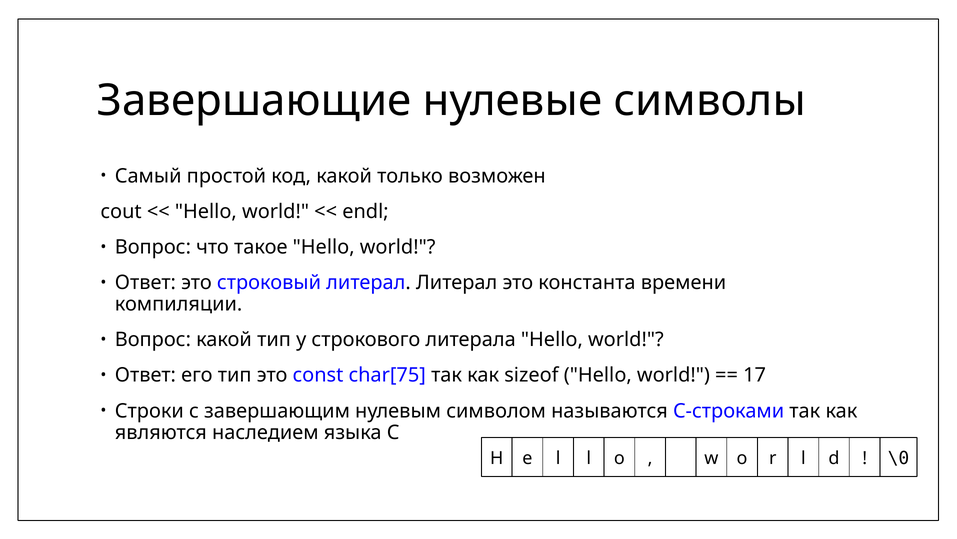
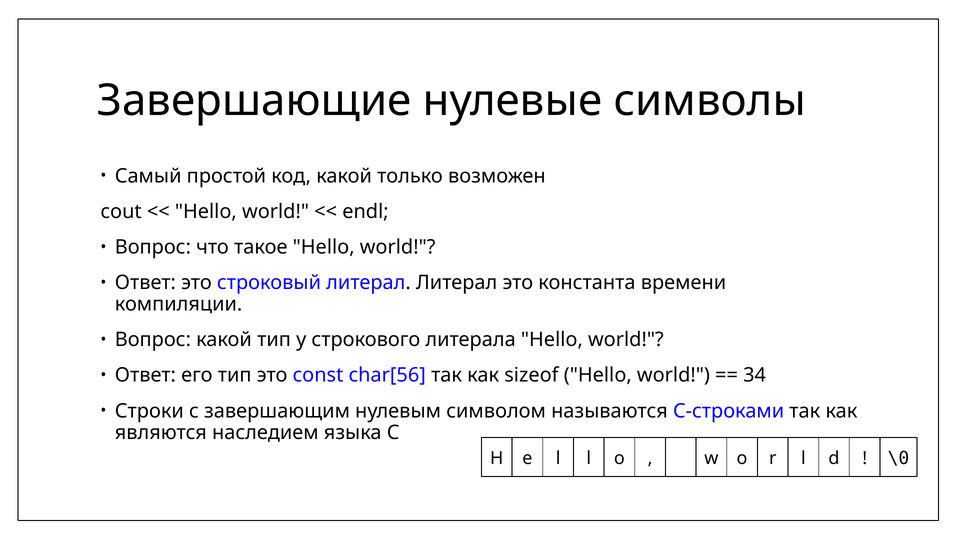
char[75: char[75 -> char[56
17: 17 -> 34
